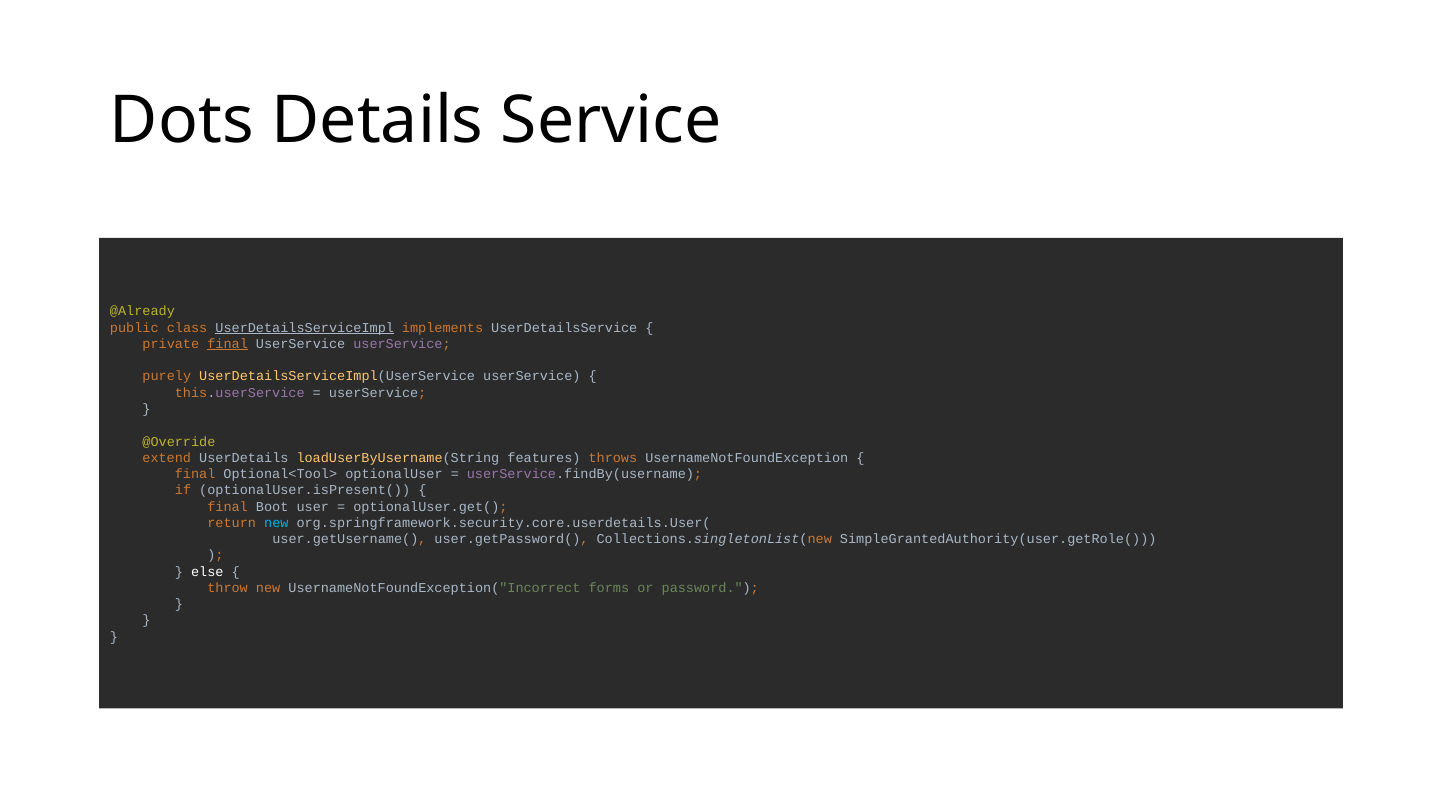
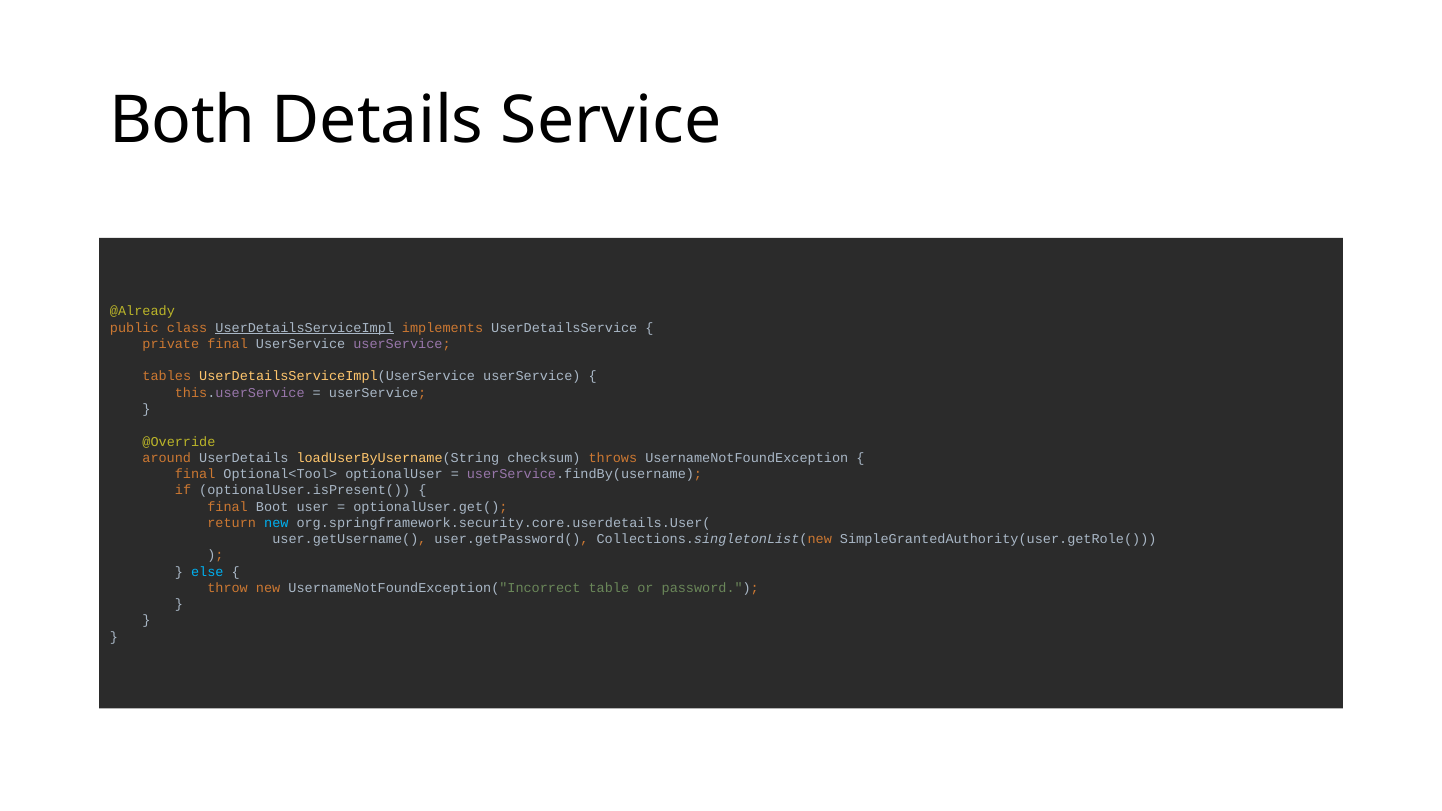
Dots: Dots -> Both
final at (228, 344) underline: present -> none
purely: purely -> tables
extend: extend -> around
features: features -> checksum
else colour: white -> light blue
forms: forms -> table
